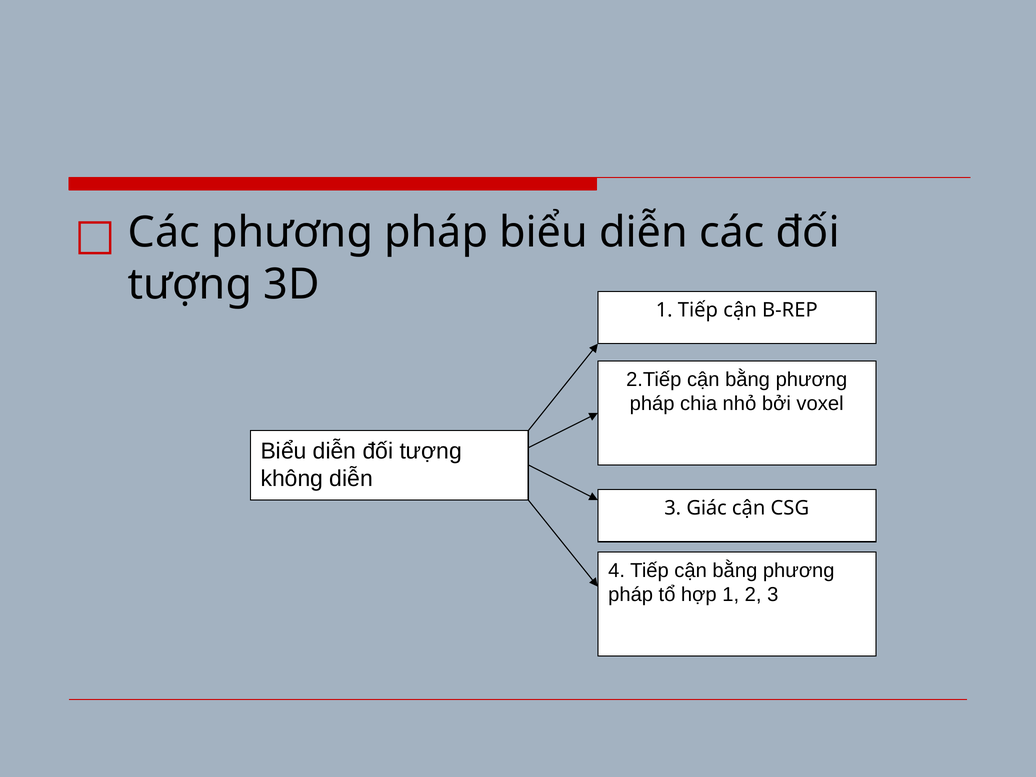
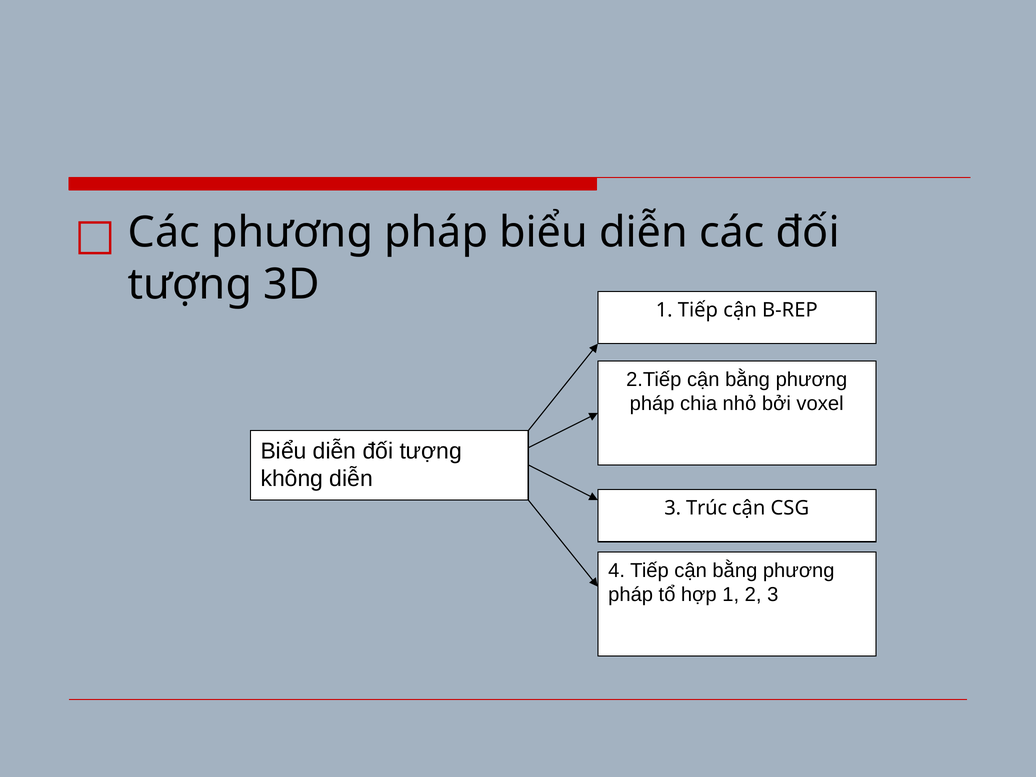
Giác: Giác -> Trúc
